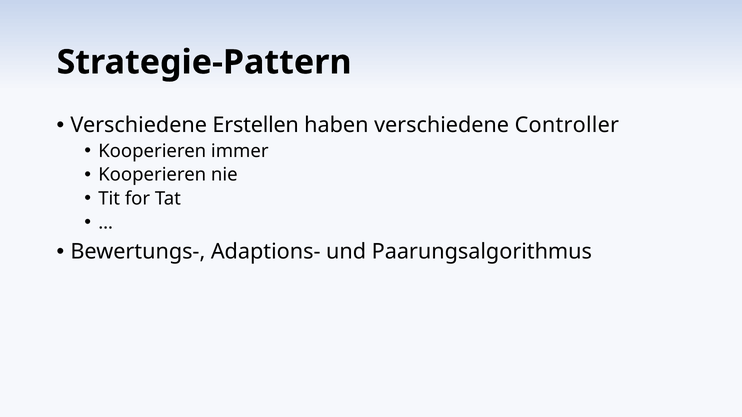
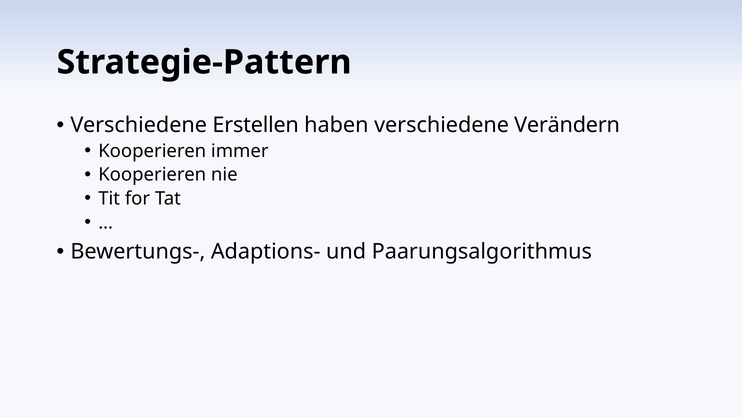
Controller: Controller -> Verändern
